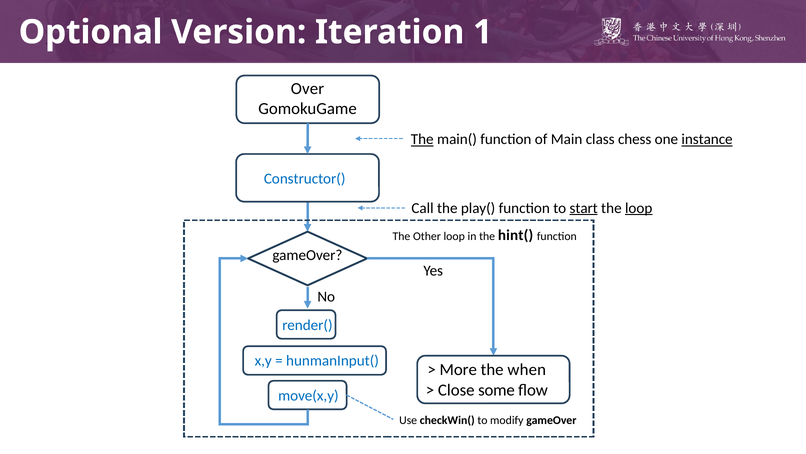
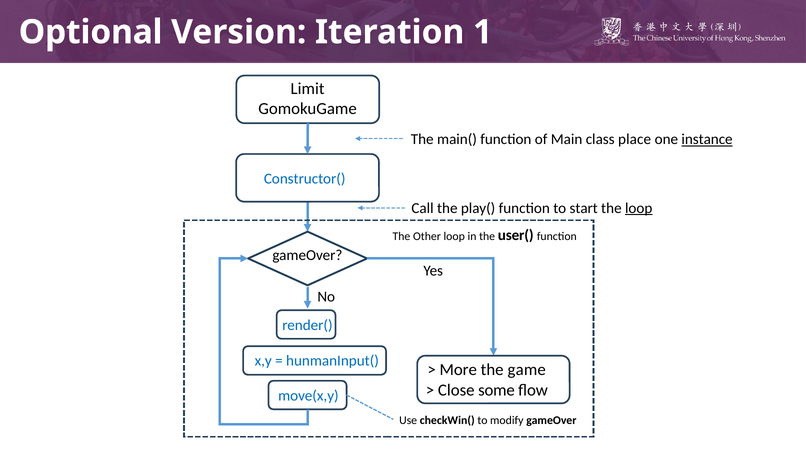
Over: Over -> Limit
The at (422, 139) underline: present -> none
chess: chess -> place
start underline: present -> none
hint(: hint( -> user(
when: when -> game
